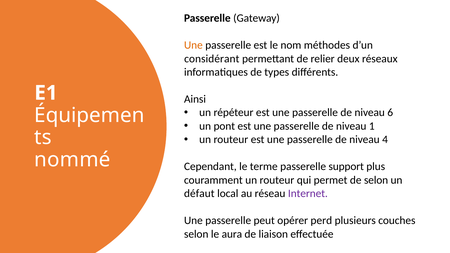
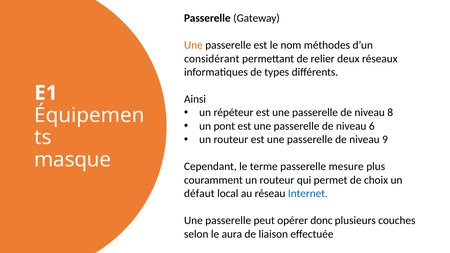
6: 6 -> 8
1: 1 -> 6
4: 4 -> 9
nommé: nommé -> masque
support: support -> mesure
de selon: selon -> choix
Internet colour: purple -> blue
perd: perd -> donc
